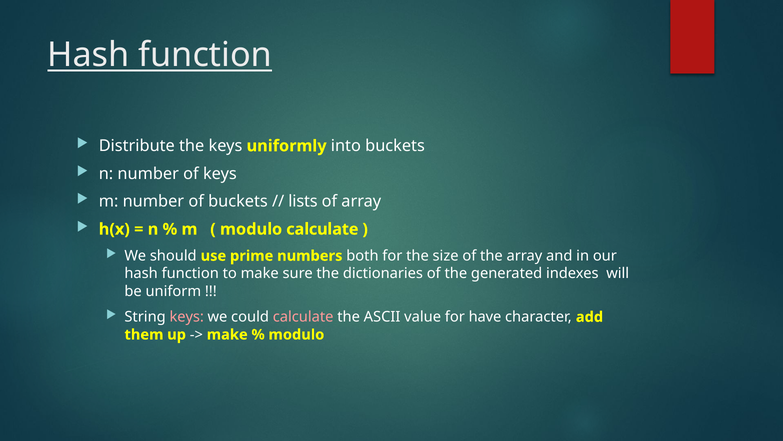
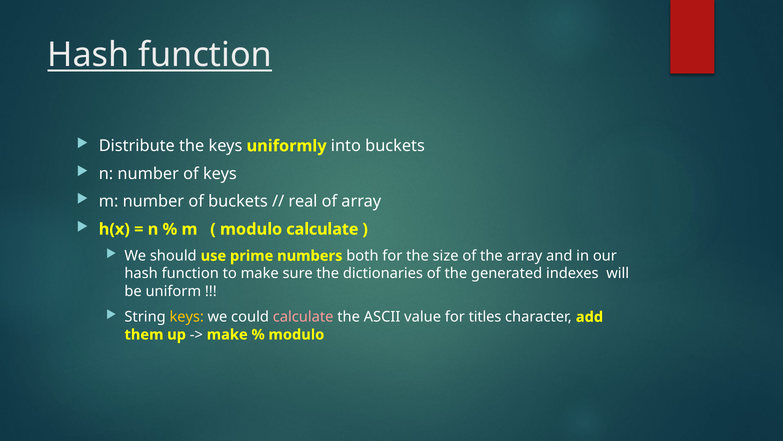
lists: lists -> real
keys at (187, 317) colour: pink -> yellow
have: have -> titles
